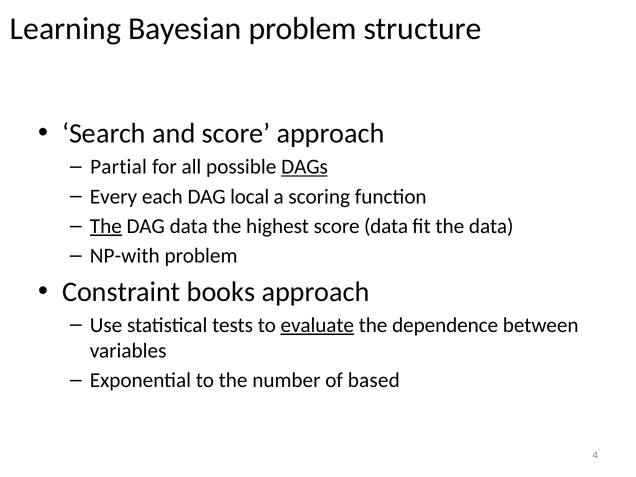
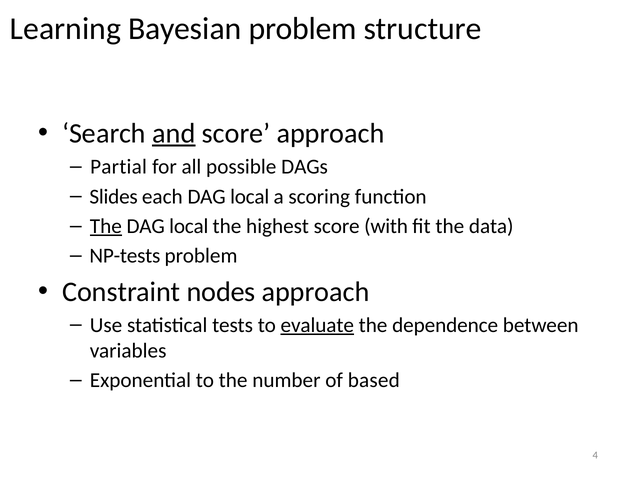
and underline: none -> present
DAGs underline: present -> none
Every: Every -> Slides
data at (189, 226): data -> local
score data: data -> with
NP-with: NP-with -> NP-tests
books: books -> nodes
